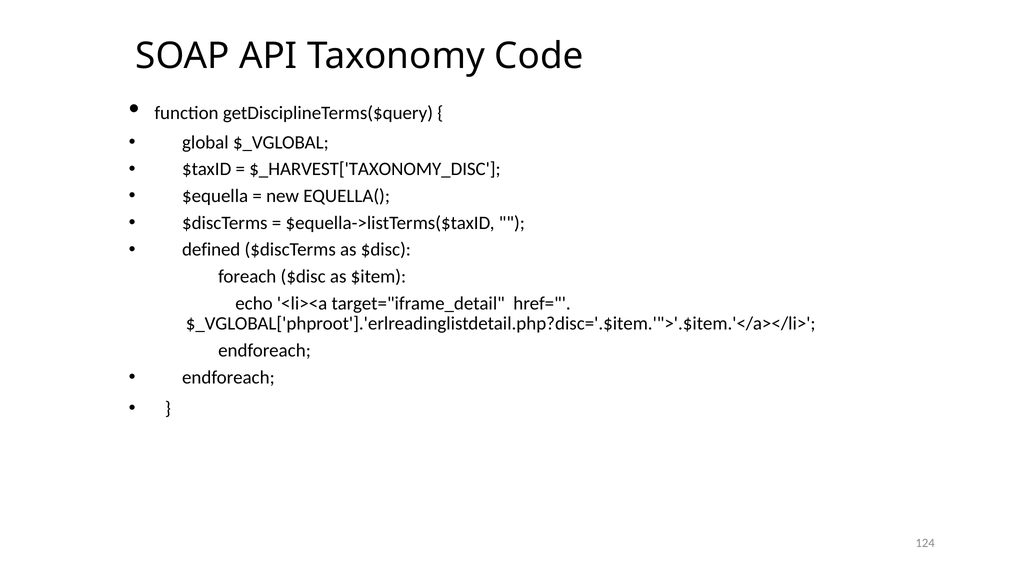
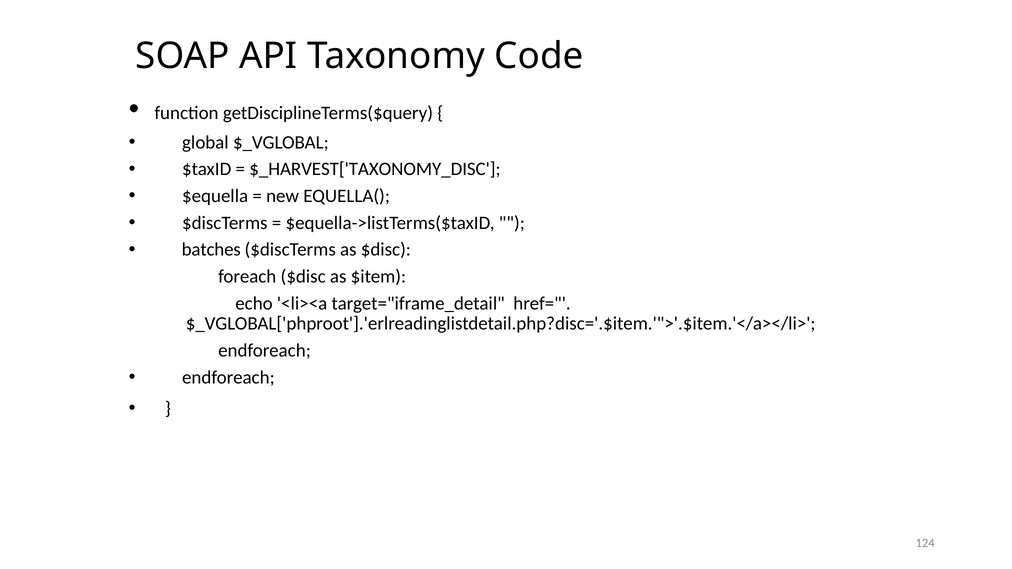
defined: defined -> batches
